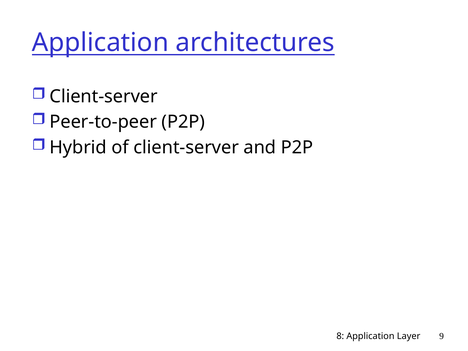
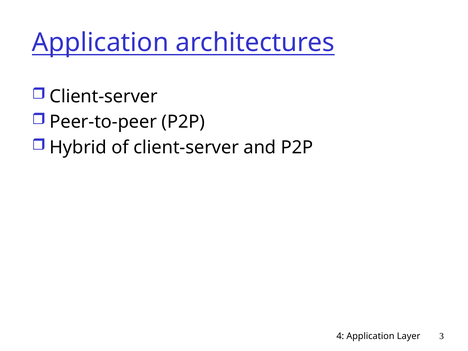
8: 8 -> 4
9: 9 -> 3
